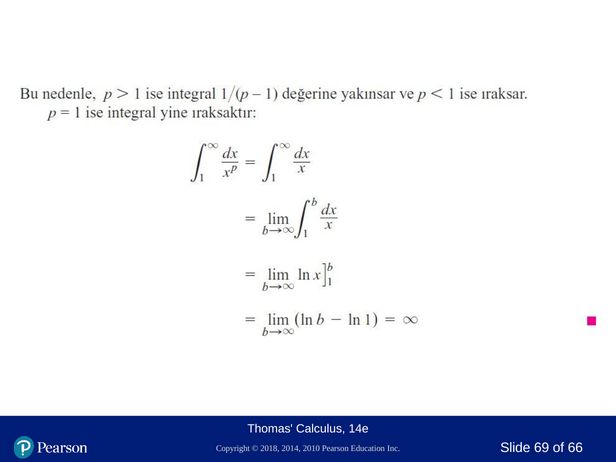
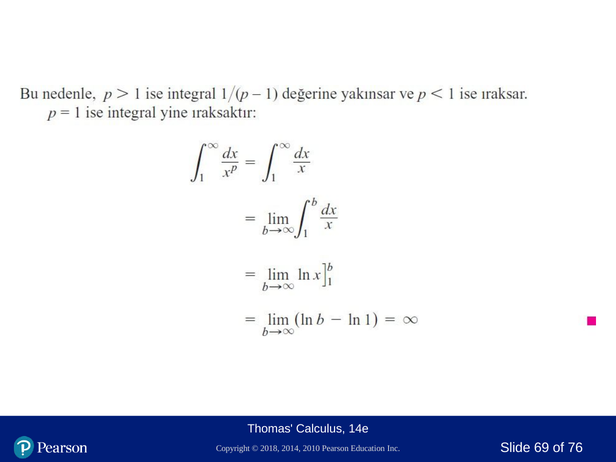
66: 66 -> 76
